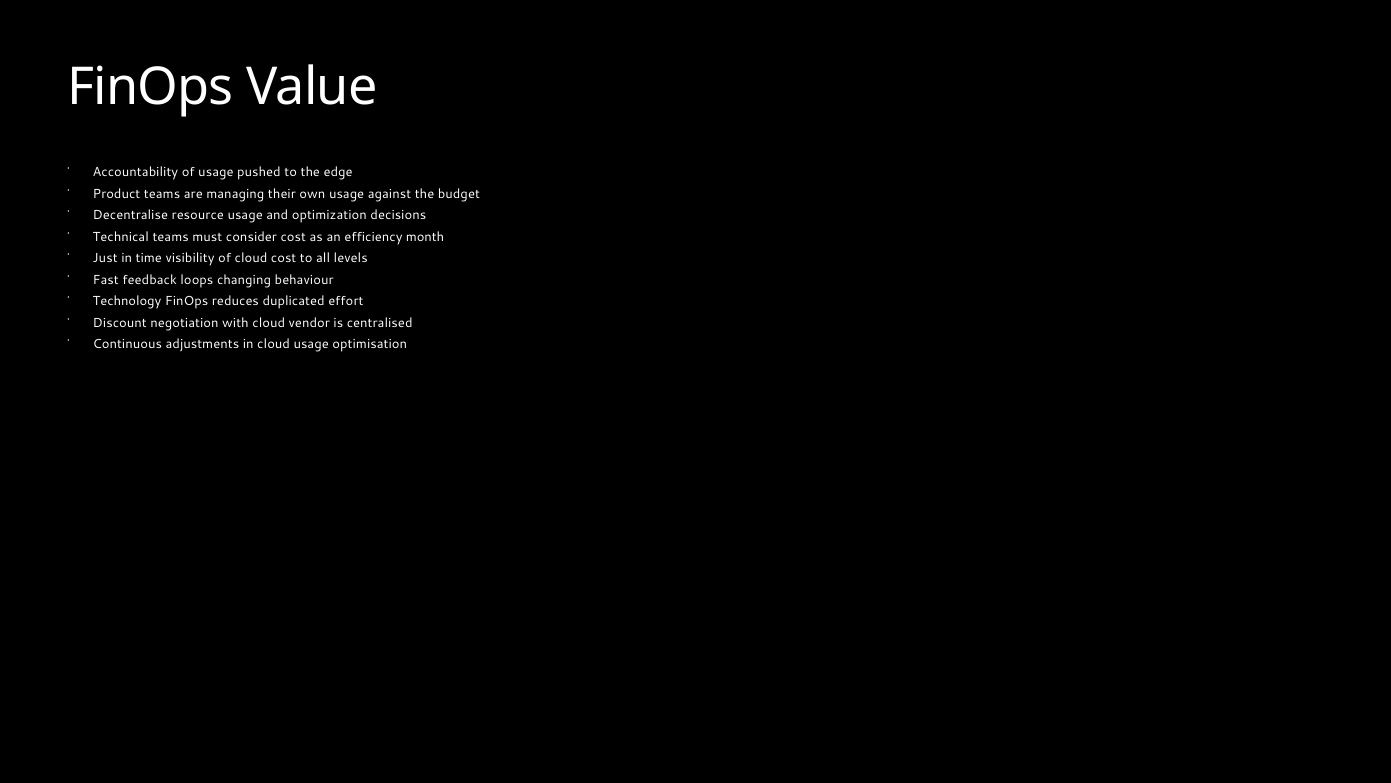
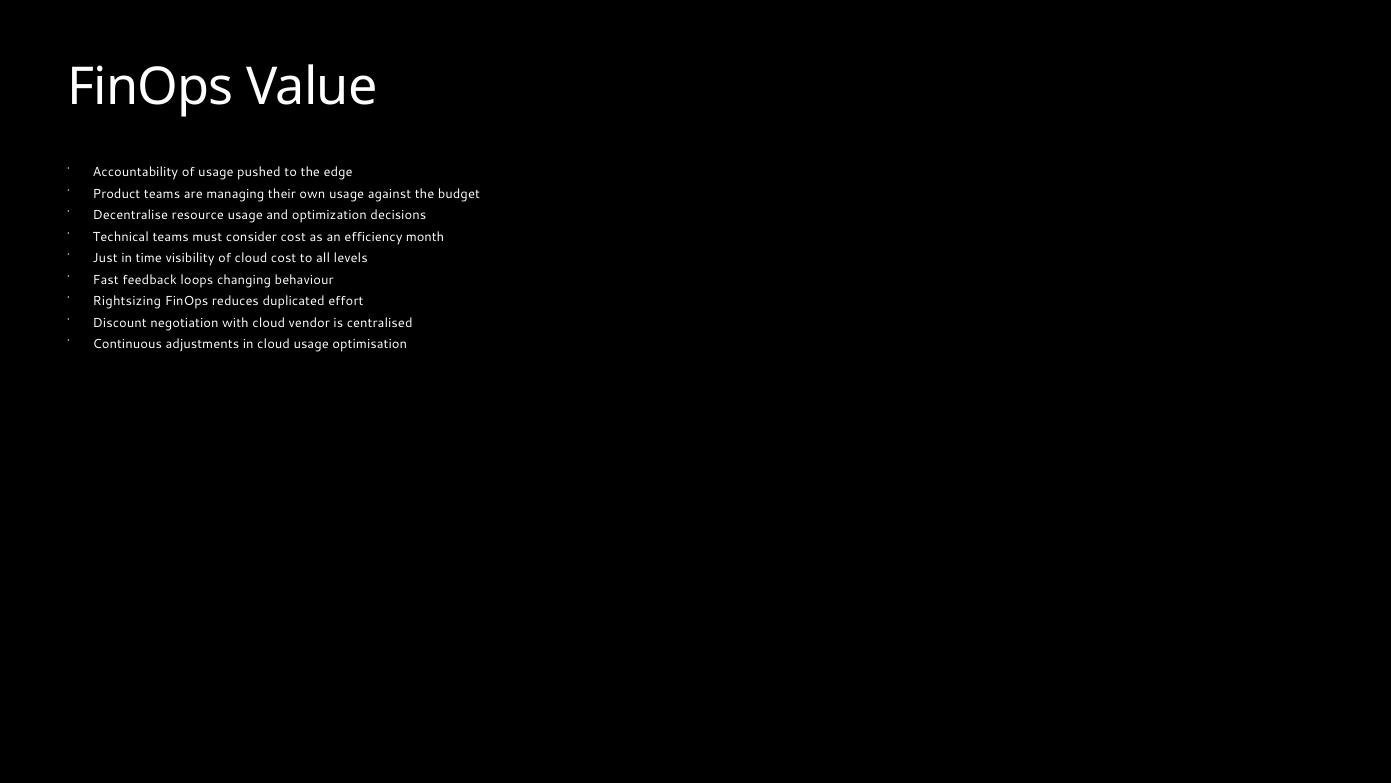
Technology: Technology -> Rightsizing
